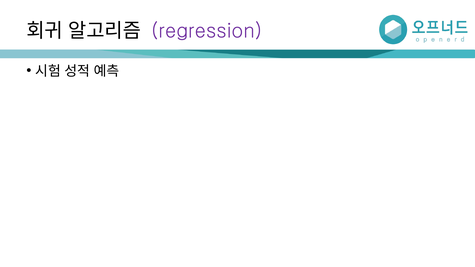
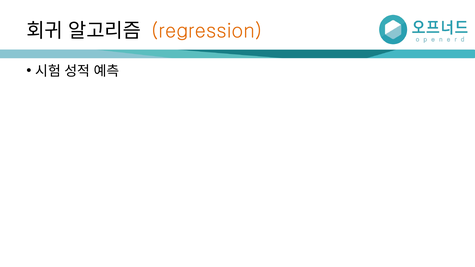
regression colour: purple -> orange
